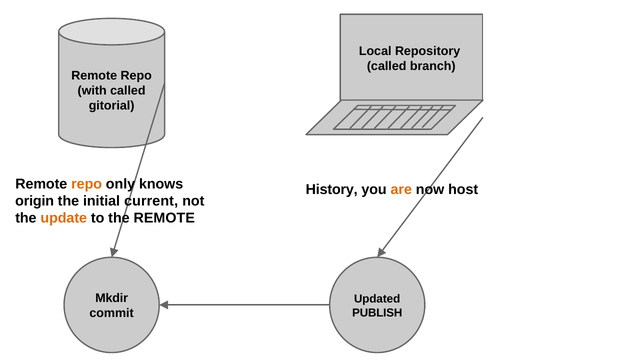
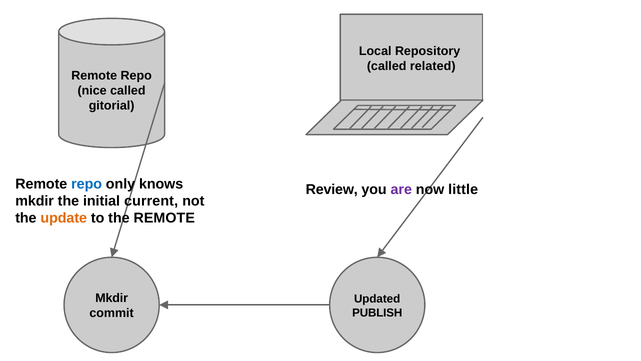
branch: branch -> related
with: with -> nice
repo at (87, 184) colour: orange -> blue
History: History -> Review
are colour: orange -> purple
host: host -> little
origin at (35, 201): origin -> mkdir
